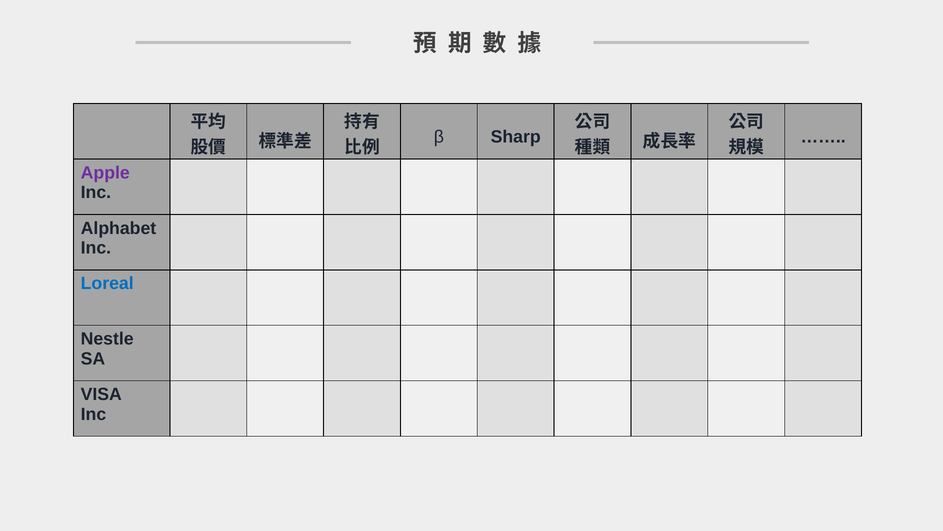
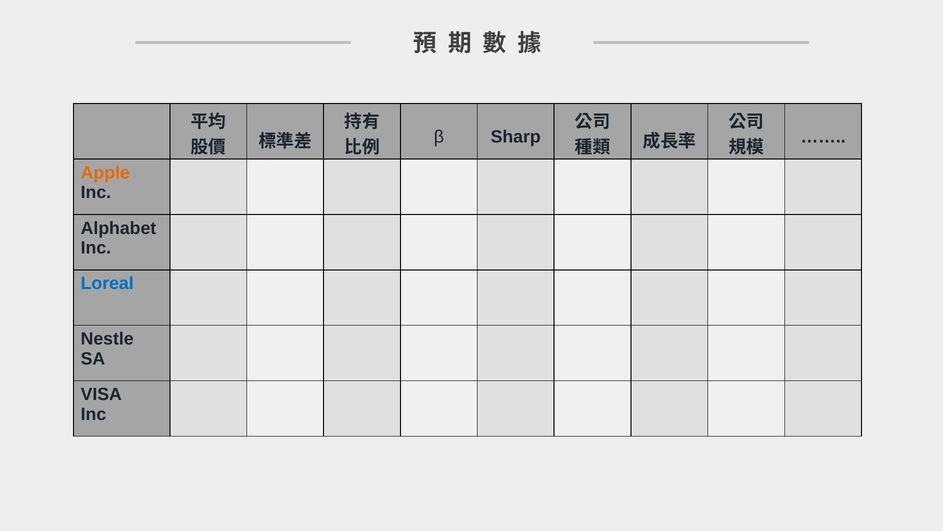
Apple colour: purple -> orange
